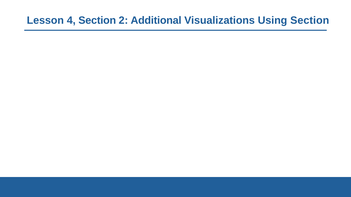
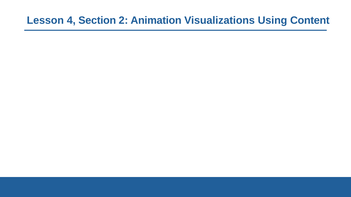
Additional: Additional -> Animation
Using Section: Section -> Content
